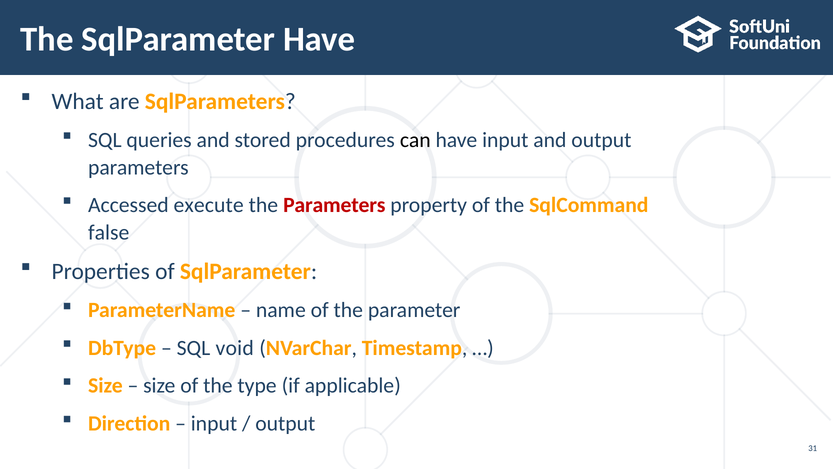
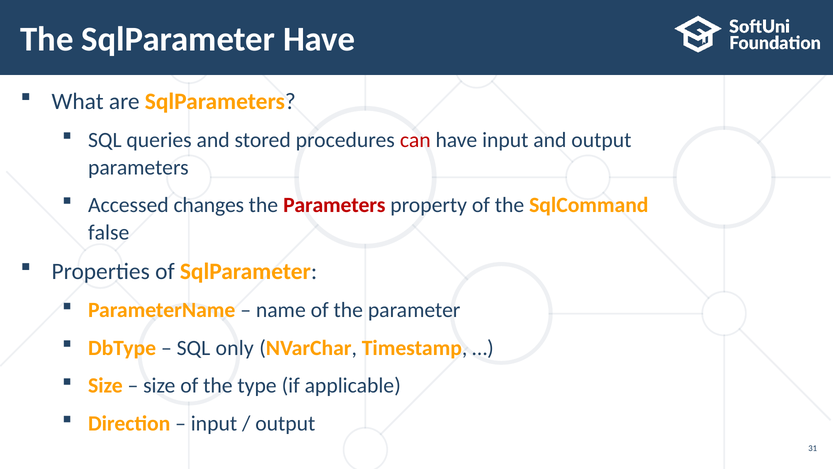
can colour: black -> red
execute: execute -> changes
void: void -> only
